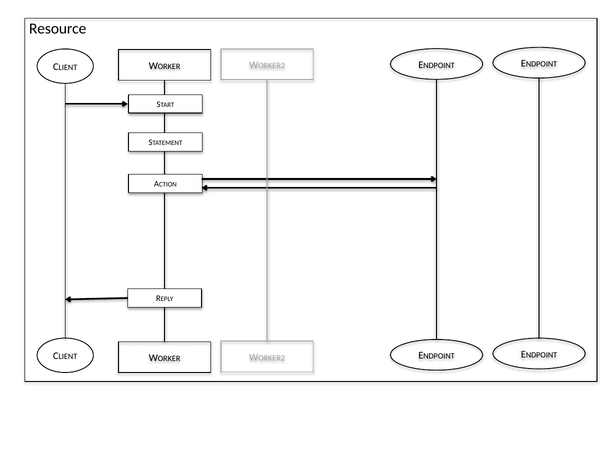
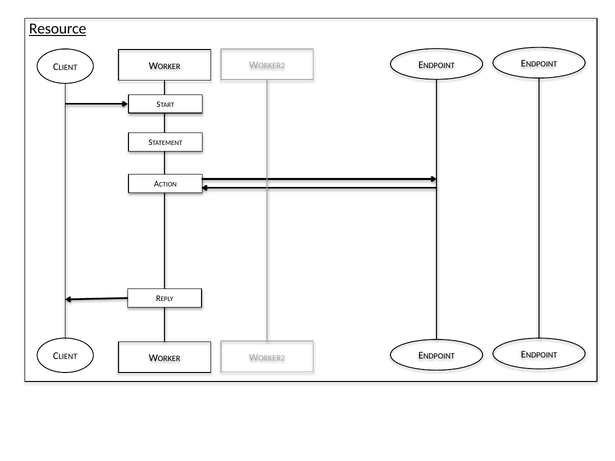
Resource underline: none -> present
